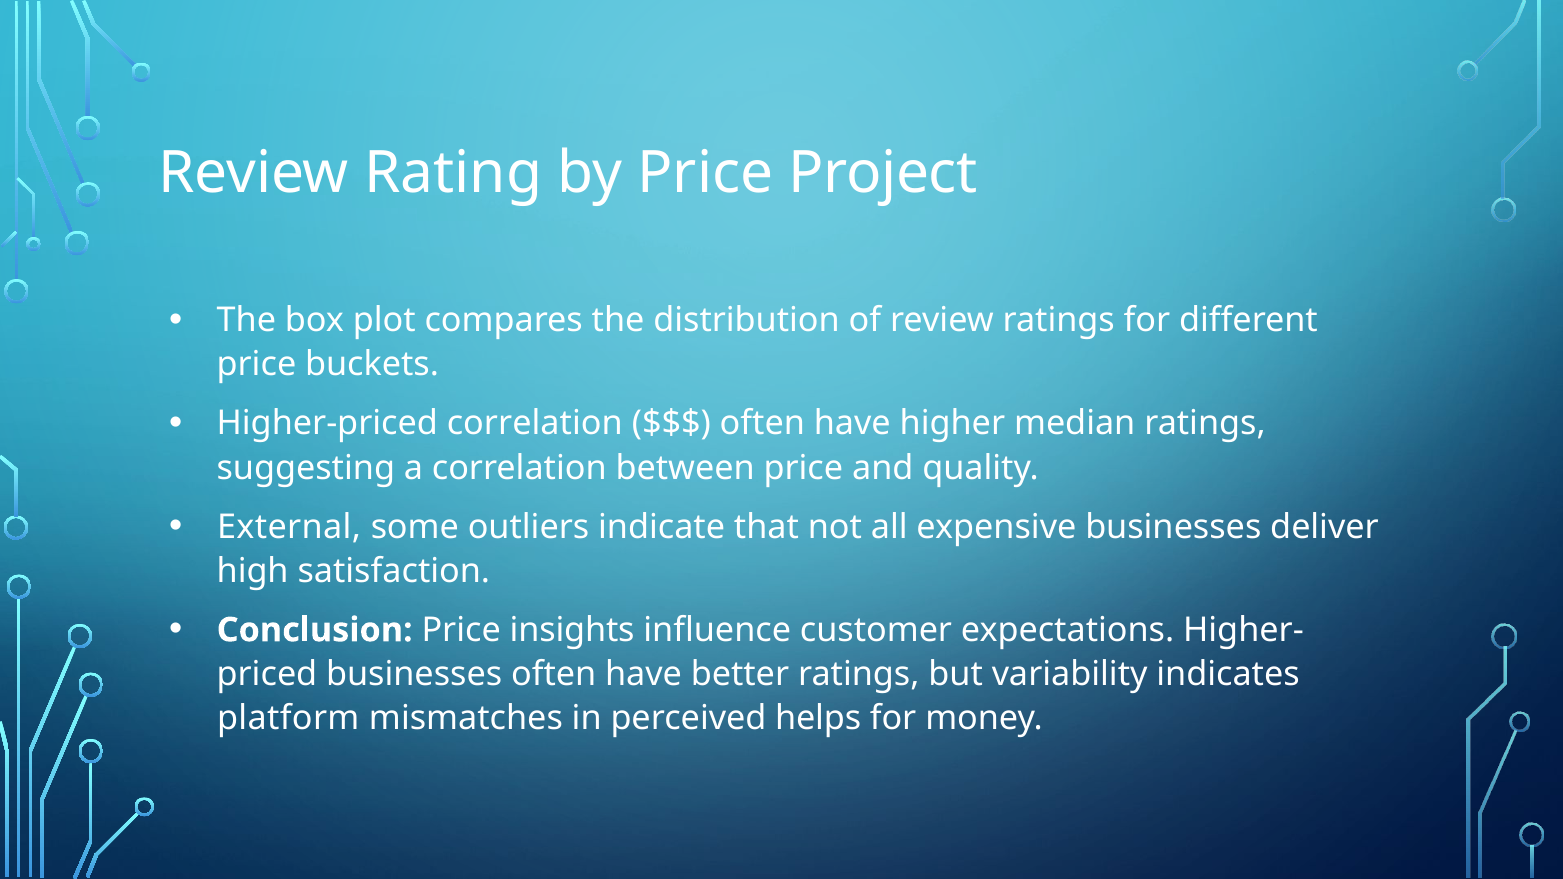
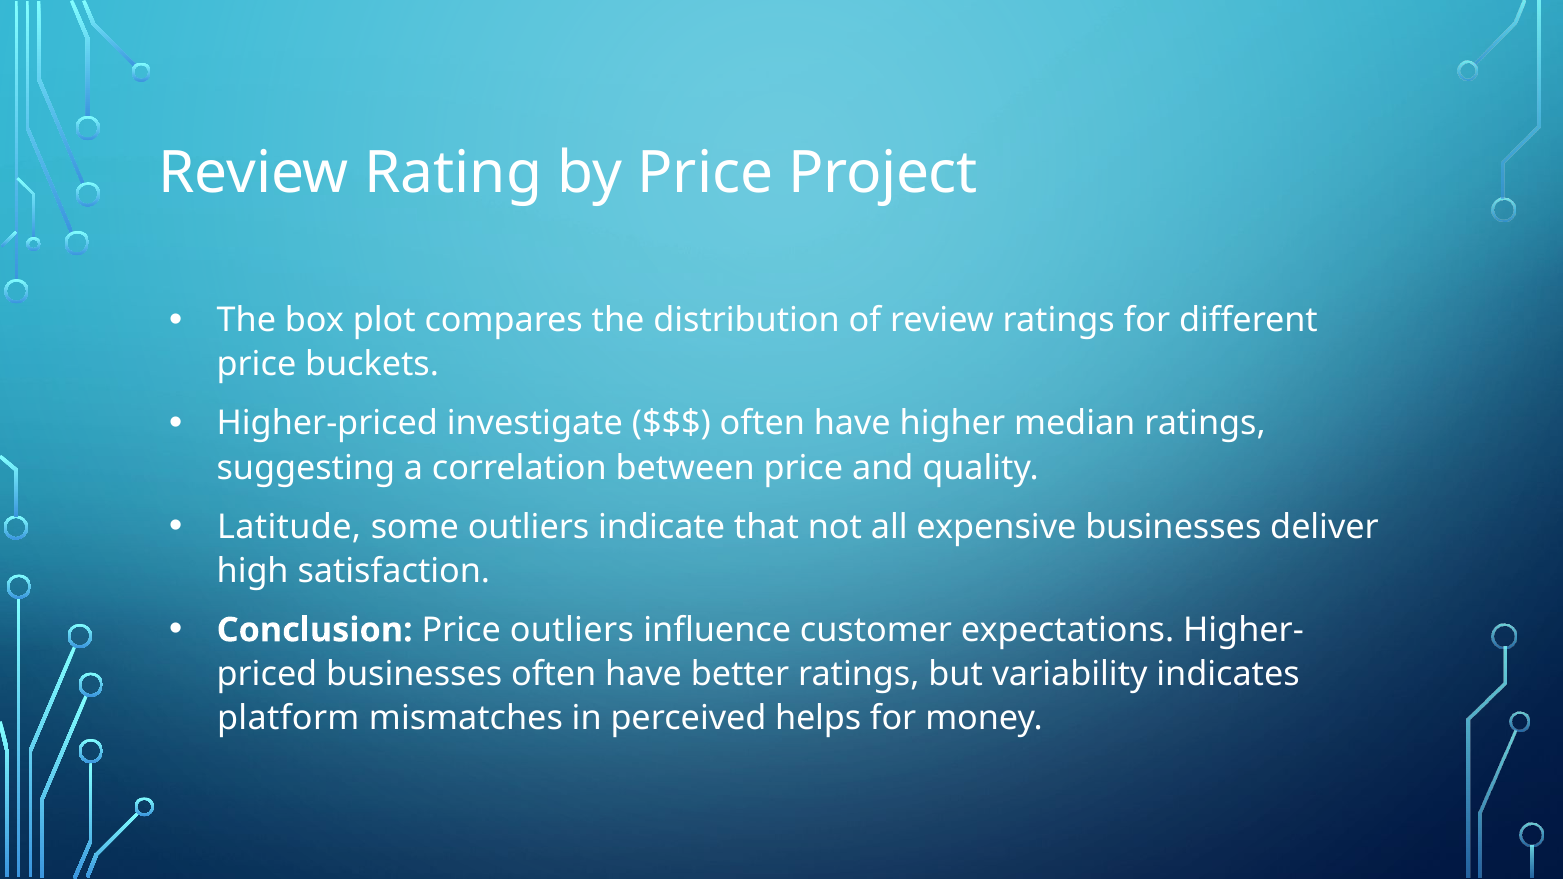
Higher-priced correlation: correlation -> investigate
External: External -> Latitude
Price insights: insights -> outliers
